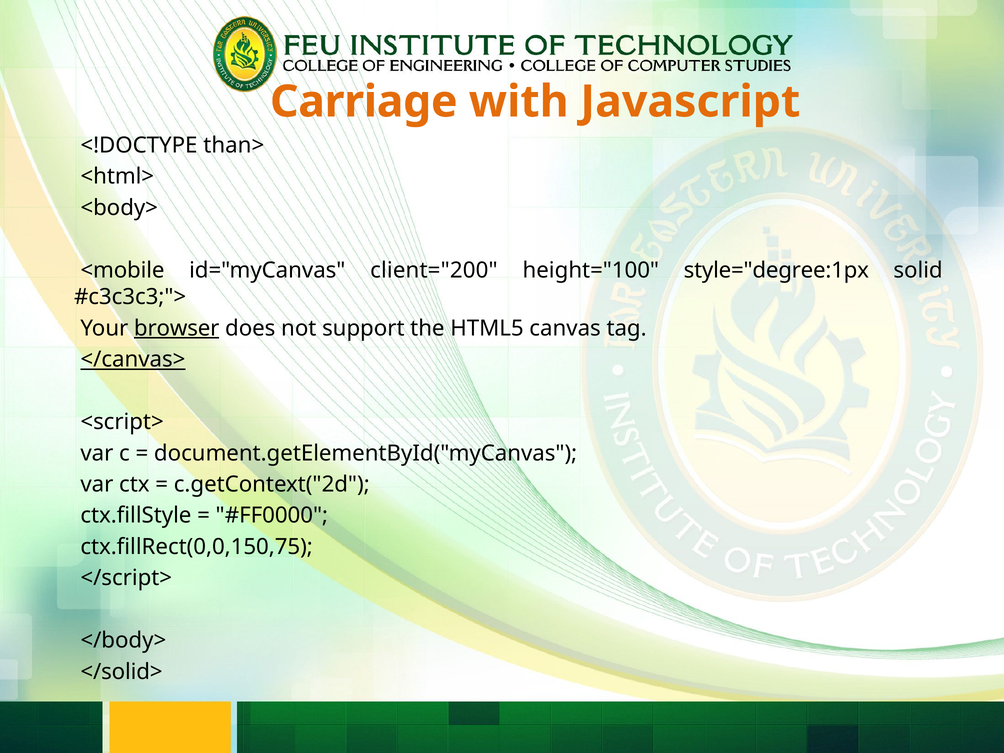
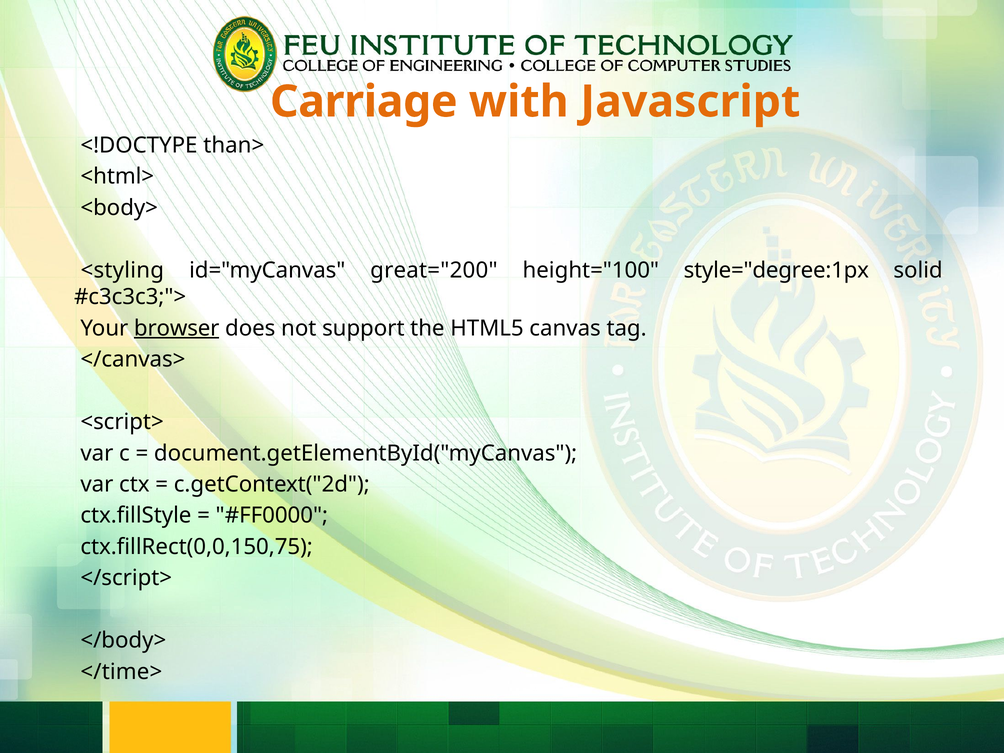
<mobile: <mobile -> <styling
client="200: client="200 -> great="200
</canvas> underline: present -> none
</solid>: </solid> -> </time>
